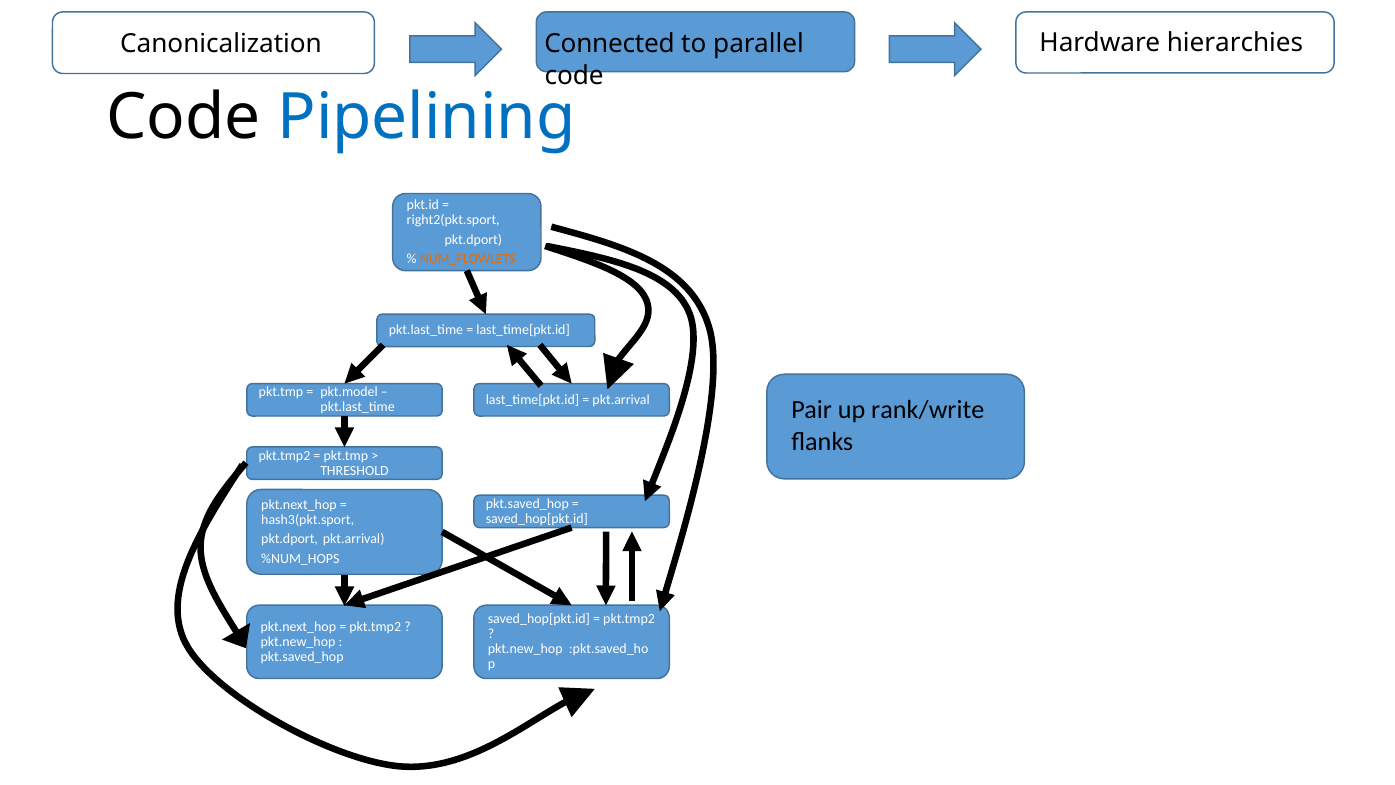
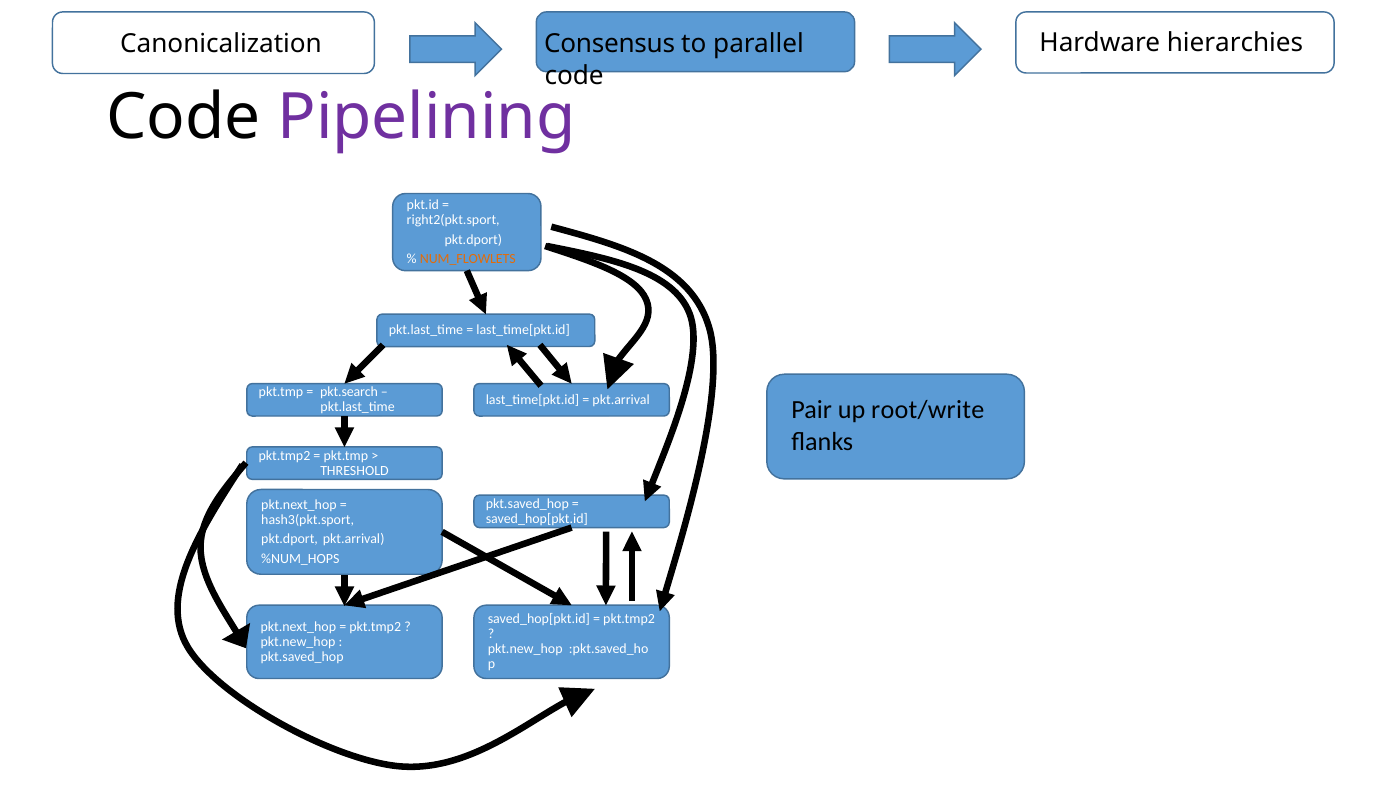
Connected: Connected -> Consensus
Pipelining colour: blue -> purple
pkt.model: pkt.model -> pkt.search
rank/write: rank/write -> root/write
